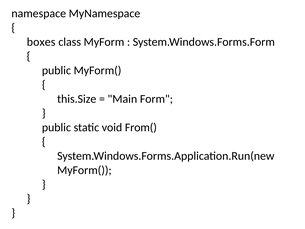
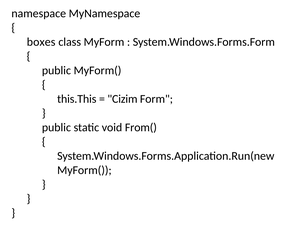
this.Size: this.Size -> this.This
Main: Main -> Cizim
